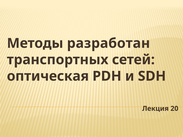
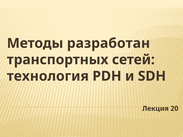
оптическая: оптическая -> технология
